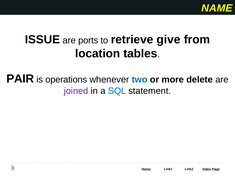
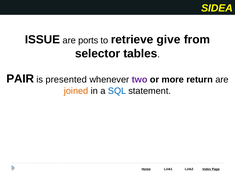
NAME: NAME -> SIDEA
location: location -> selector
operations: operations -> presented
two colour: blue -> purple
delete: delete -> return
joined colour: purple -> orange
